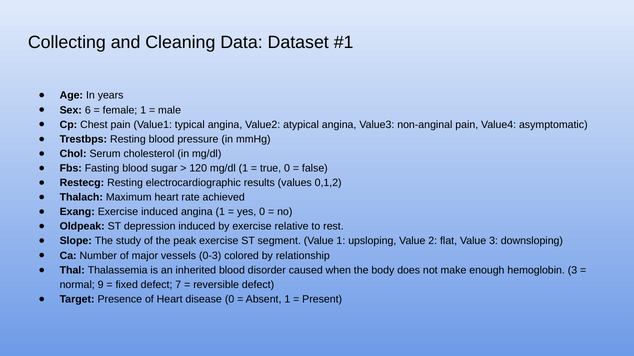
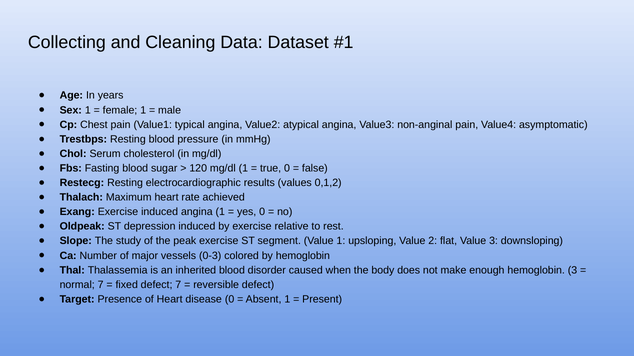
Sex 6: 6 -> 1
by relationship: relationship -> hemoglobin
normal 9: 9 -> 7
